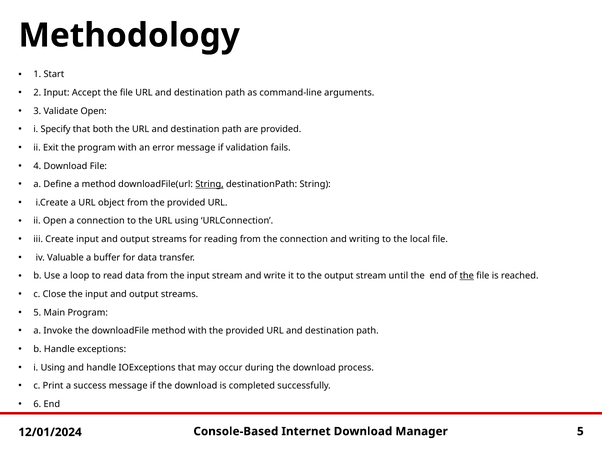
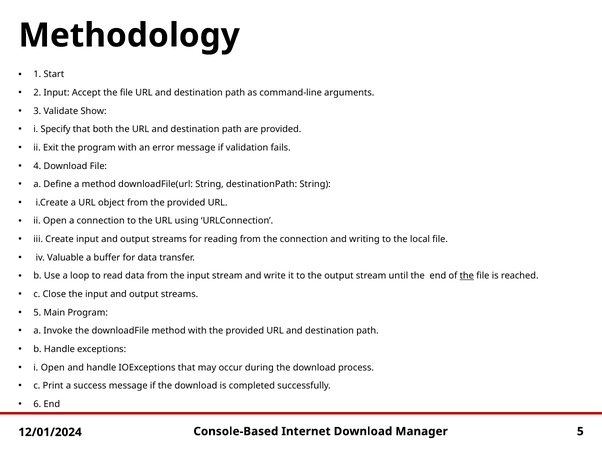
Validate Open: Open -> Show
String at (209, 184) underline: present -> none
i Using: Using -> Open
